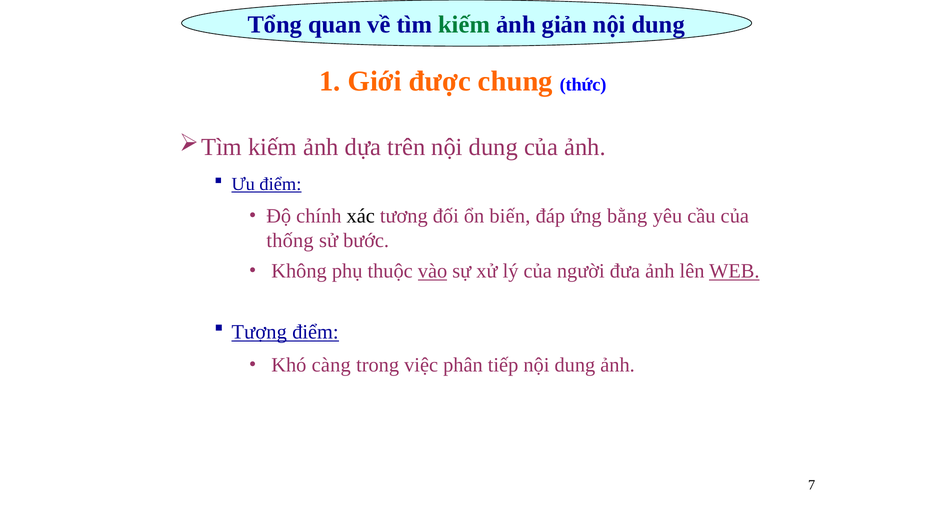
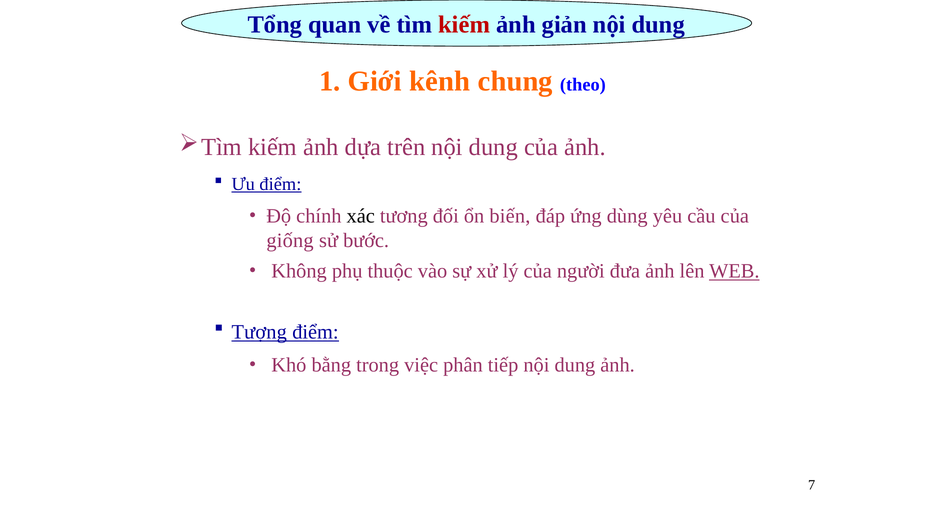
kiếm at (464, 25) colour: green -> red
được: được -> kênh
thức: thức -> theo
bằng: bằng -> dùng
thống: thống -> giống
vào underline: present -> none
càng: càng -> bằng
